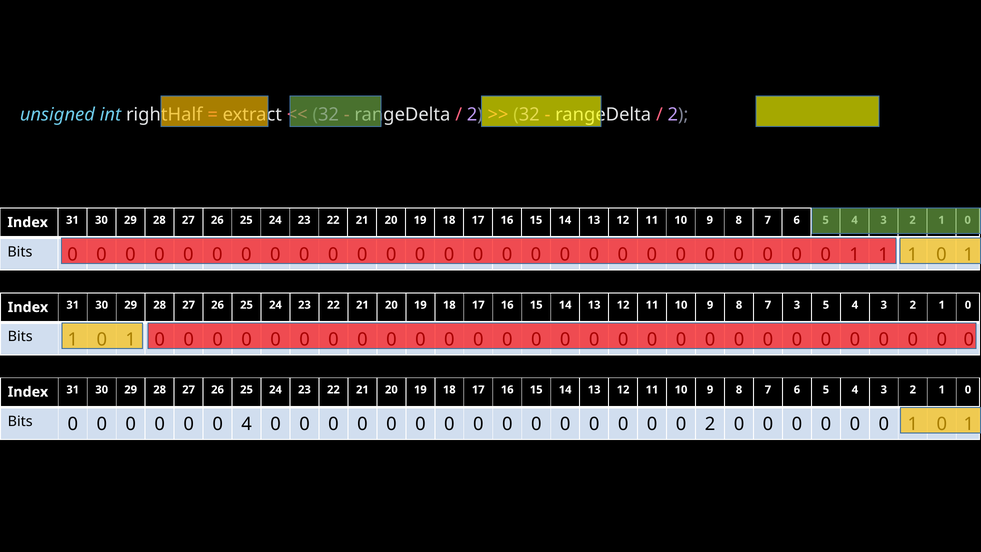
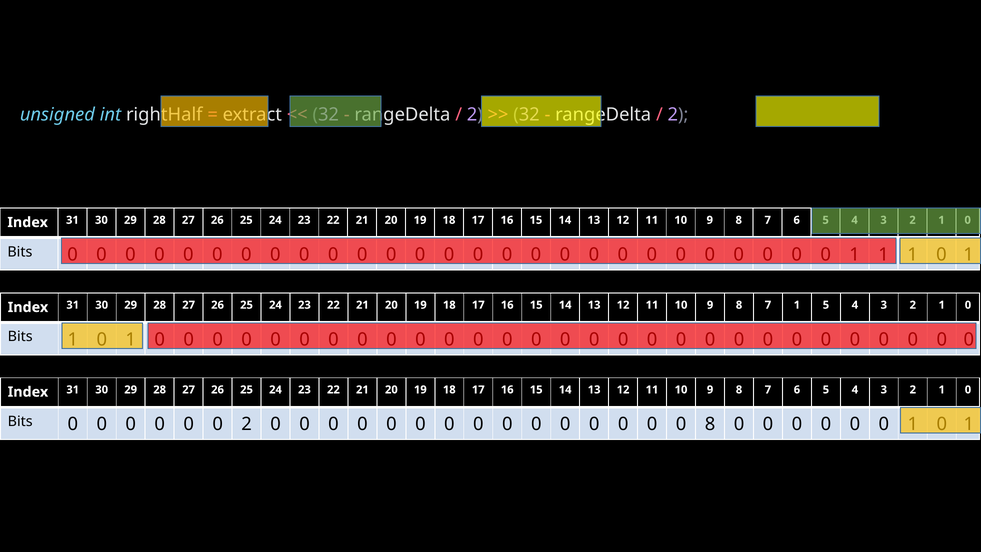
7 3: 3 -> 1
0 4: 4 -> 2
0 2: 2 -> 8
